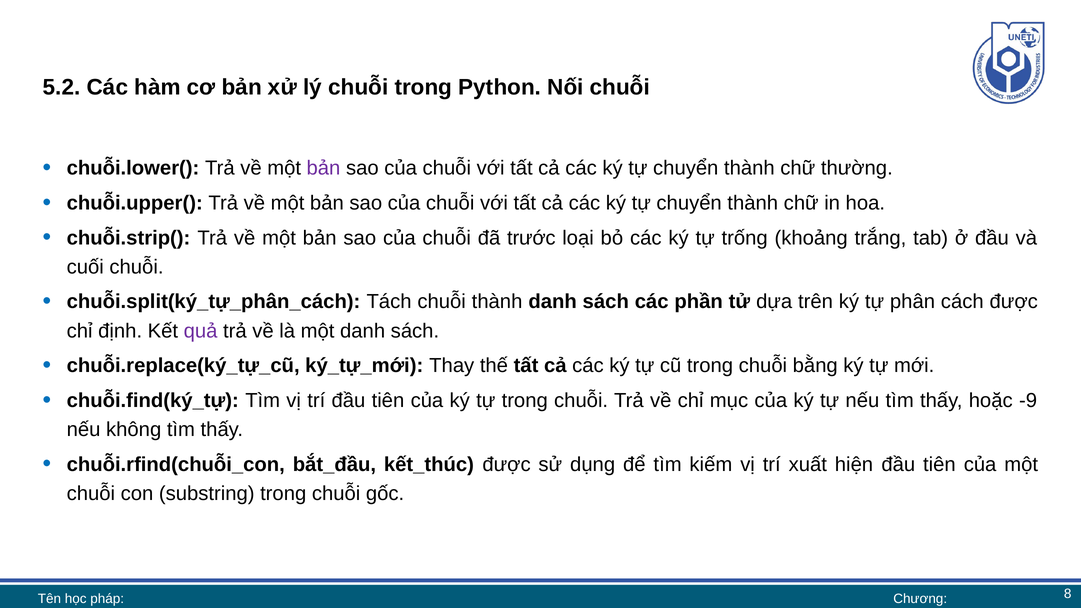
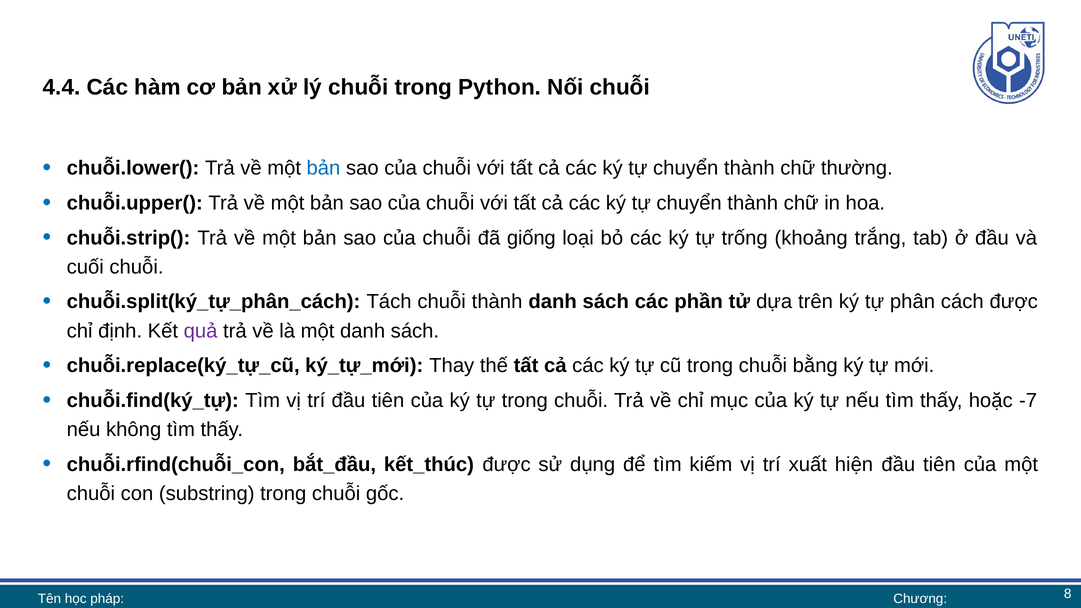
5.2: 5.2 -> 4.4
bản at (323, 168) colour: purple -> blue
trước: trước -> giống
-9: -9 -> -7
